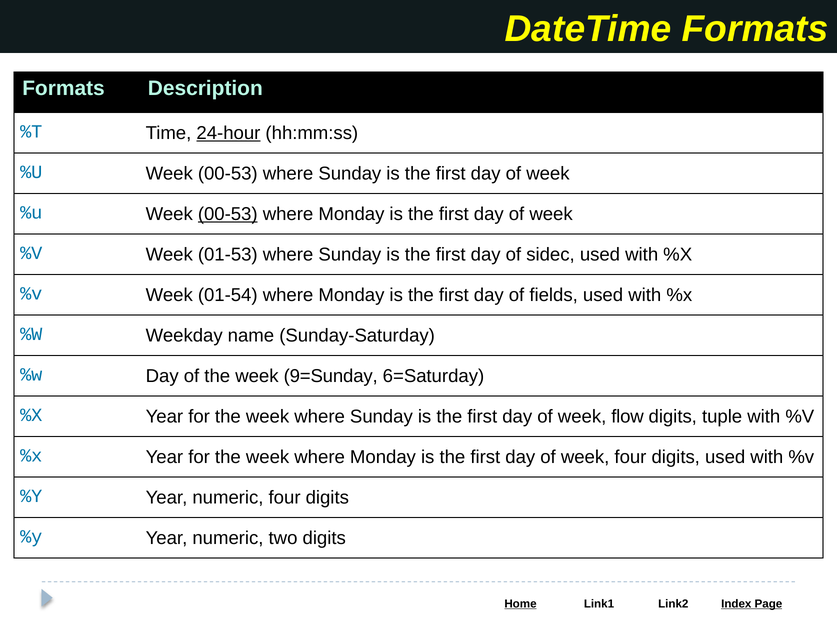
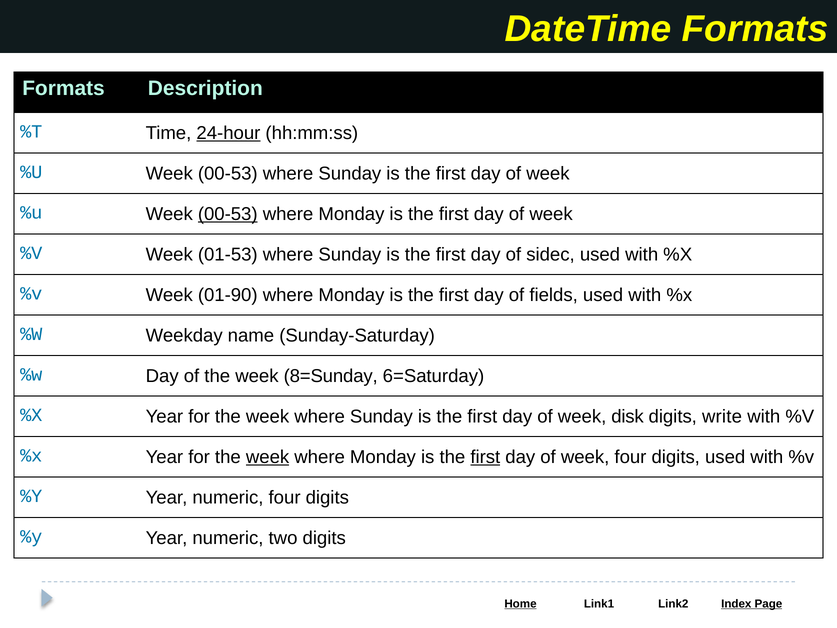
01-54: 01-54 -> 01-90
9=Sunday: 9=Sunday -> 8=Sunday
flow: flow -> disk
tuple: tuple -> write
week at (268, 457) underline: none -> present
first at (485, 457) underline: none -> present
